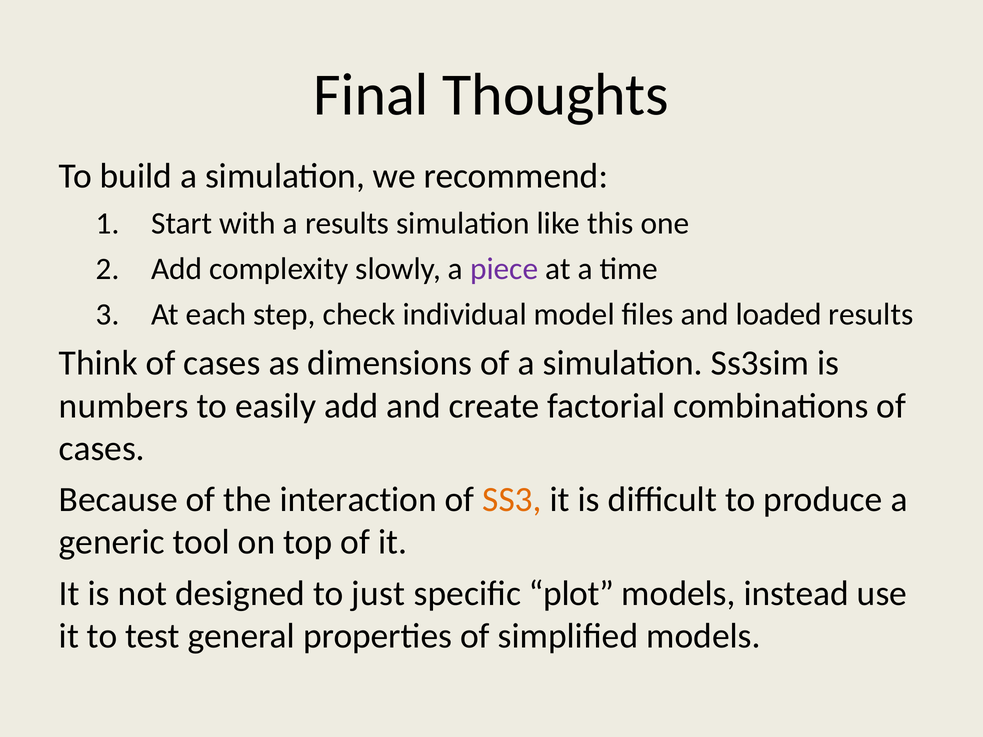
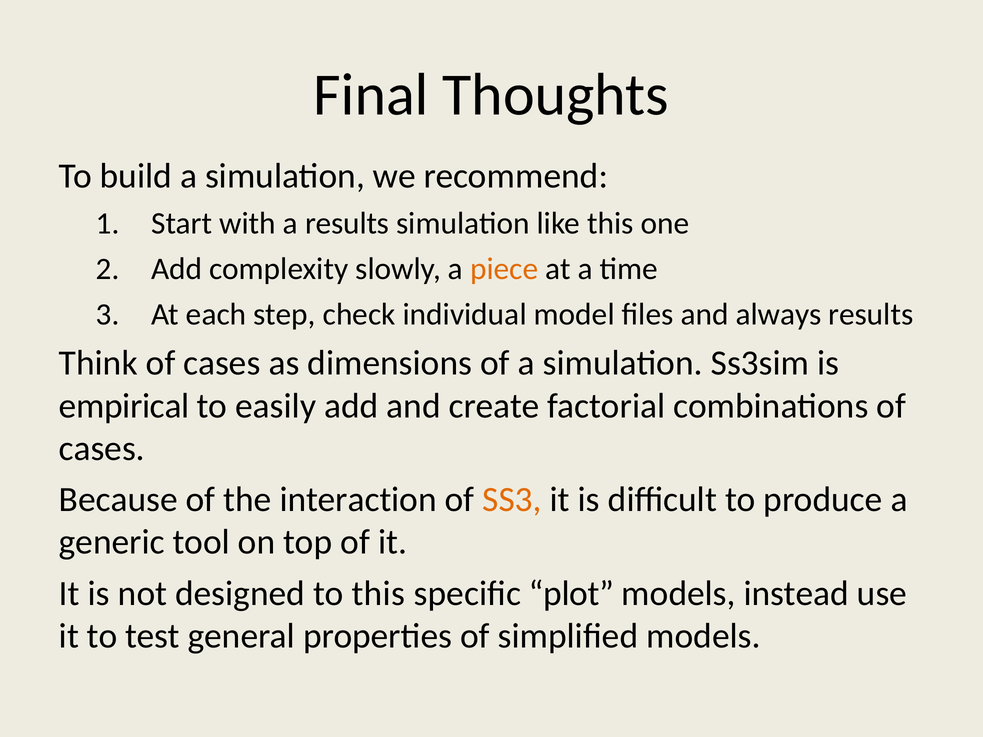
piece colour: purple -> orange
loaded: loaded -> always
numbers: numbers -> empirical
to just: just -> this
